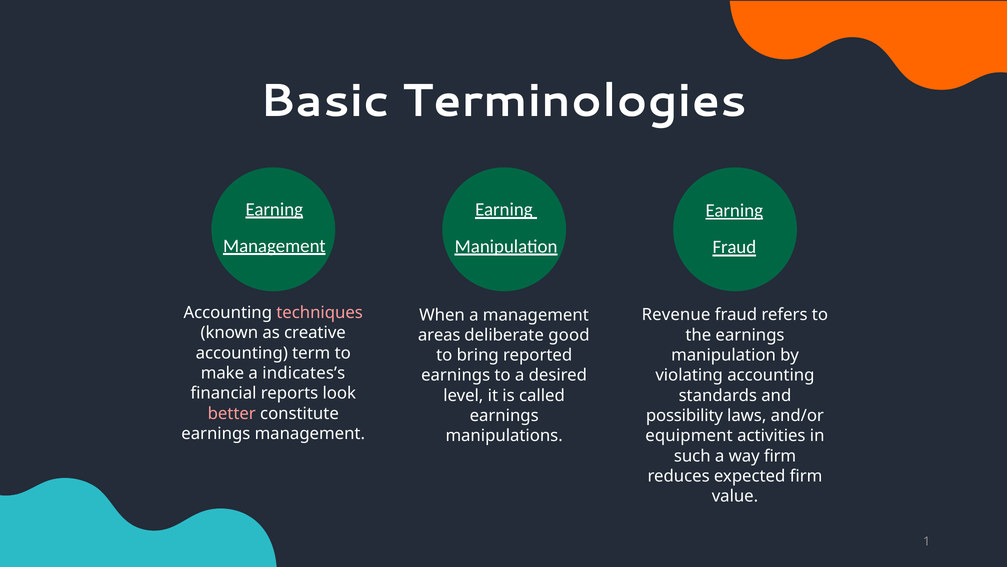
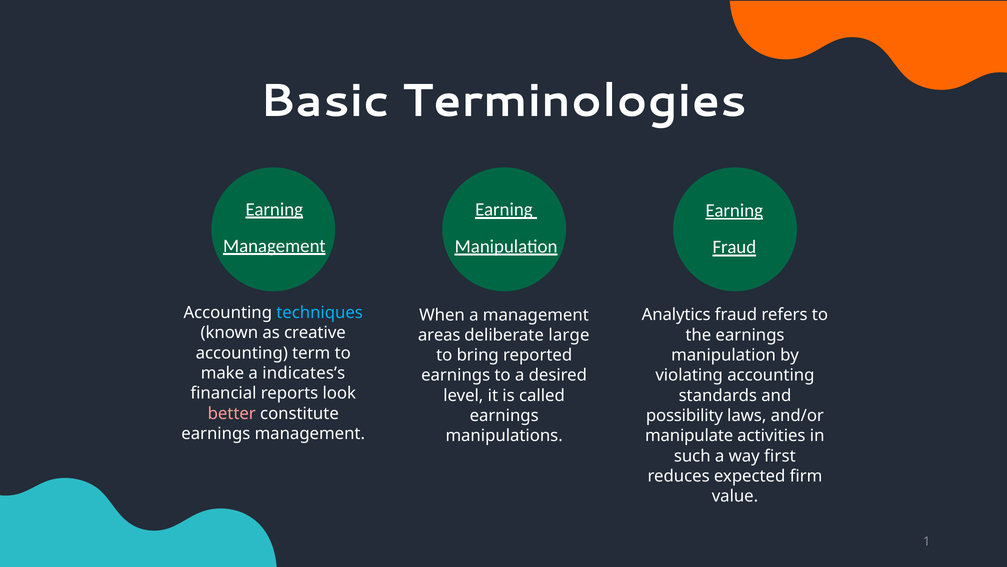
techniques colour: pink -> light blue
Revenue: Revenue -> Analytics
good: good -> large
equipment: equipment -> manipulate
way firm: firm -> first
